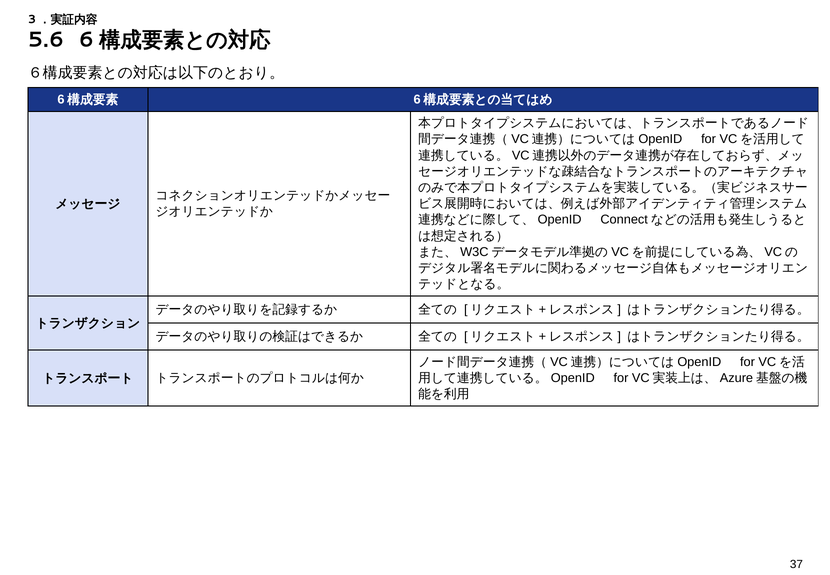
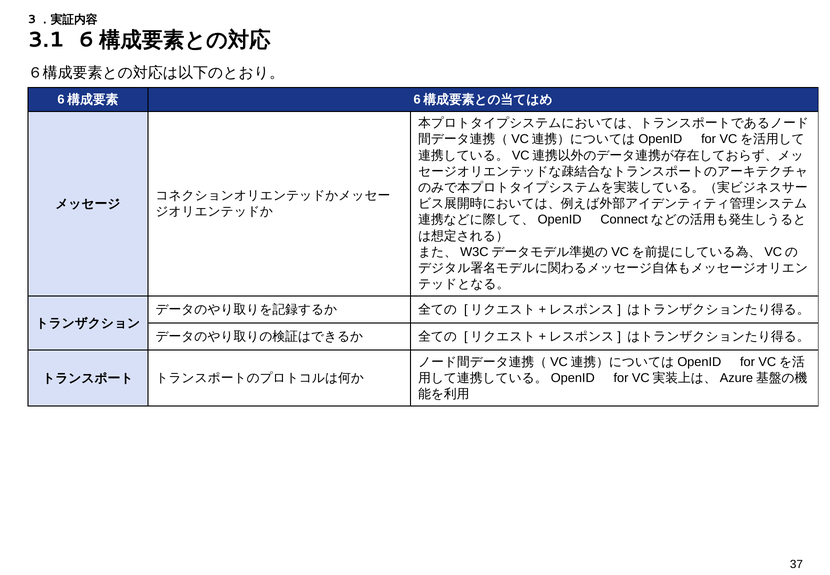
5.6: 5.6 -> 3.1
